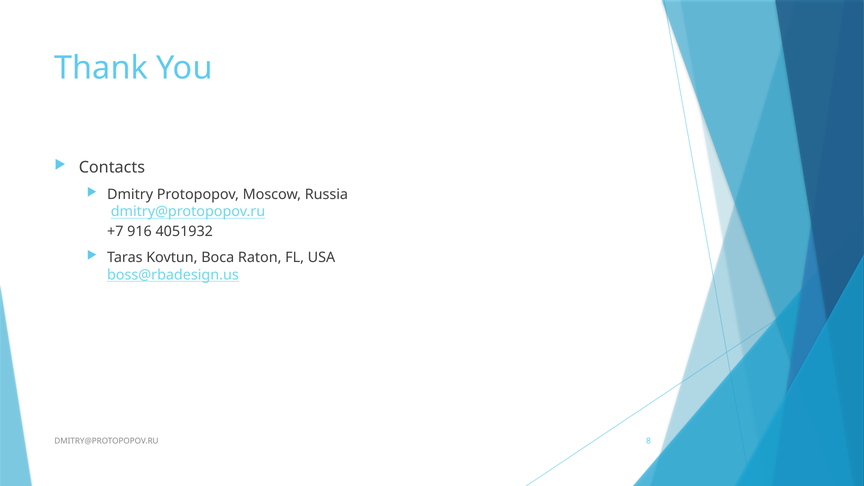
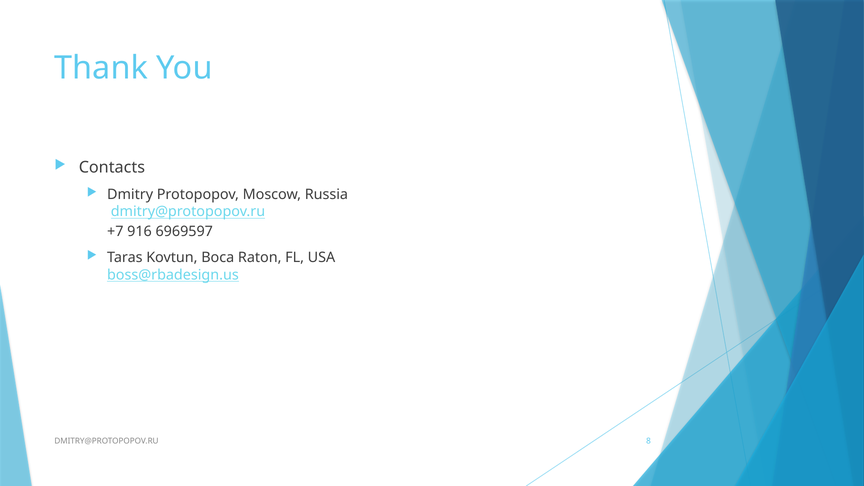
4051932: 4051932 -> 6969597
